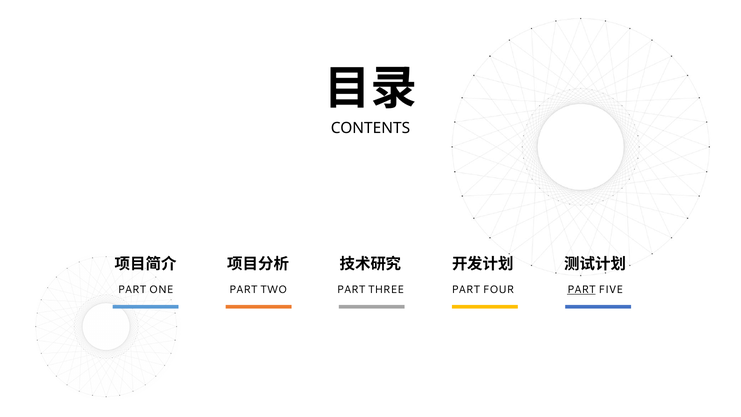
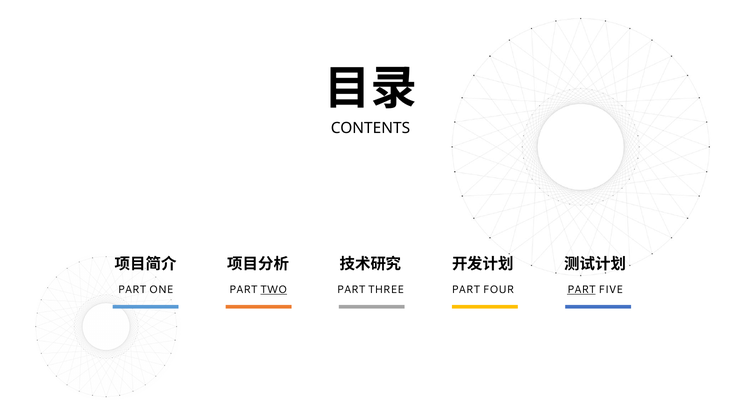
TWO underline: none -> present
